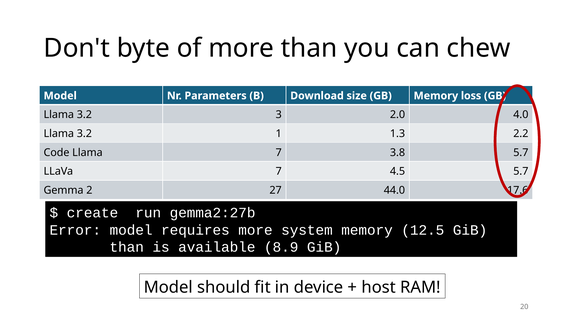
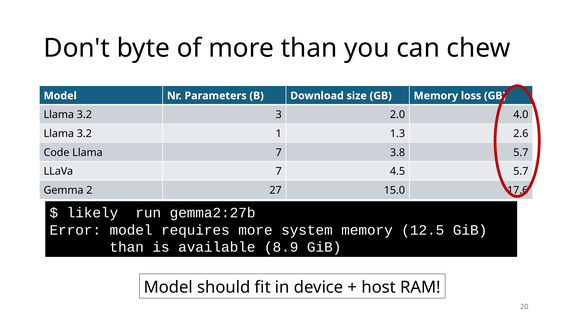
2.2: 2.2 -> 2.6
44.0: 44.0 -> 15.0
create: create -> likely
